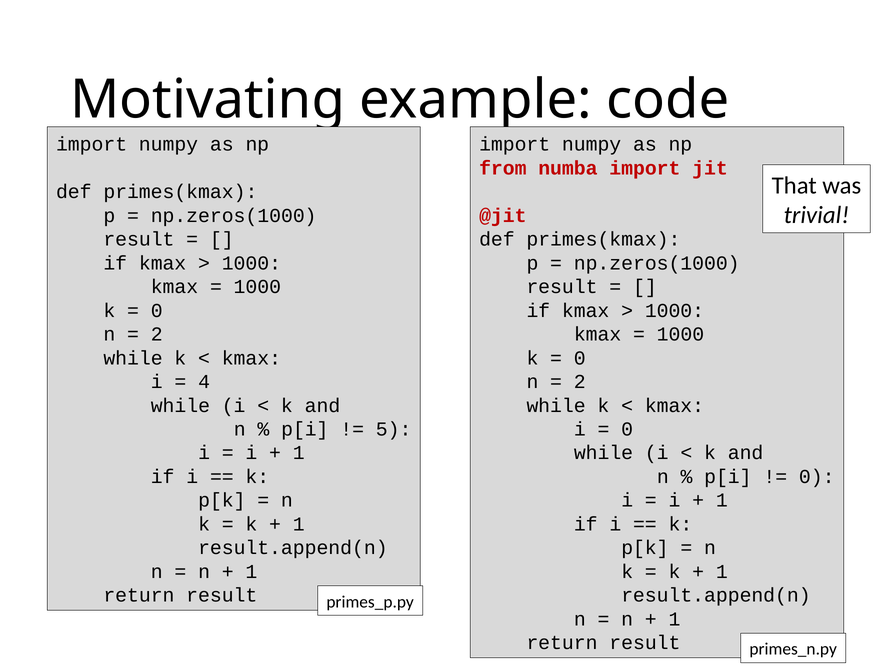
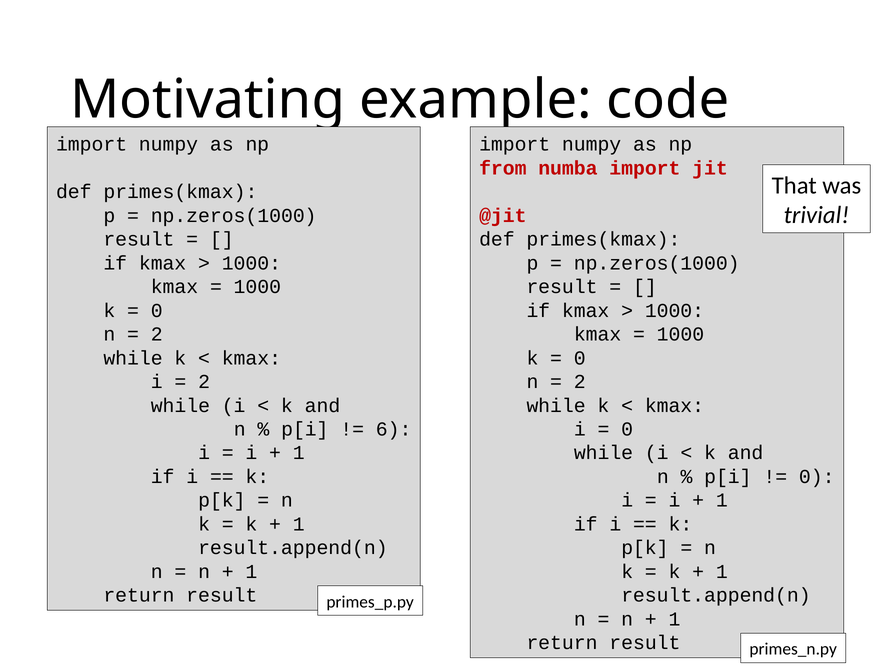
4 at (204, 382): 4 -> 2
5: 5 -> 6
